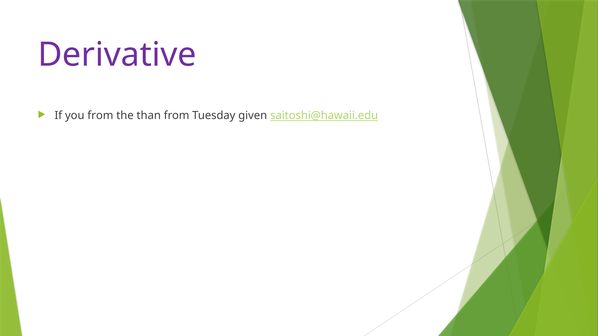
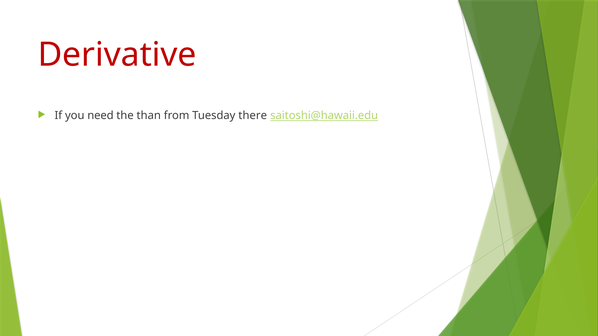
Derivative colour: purple -> red
you from: from -> need
given: given -> there
